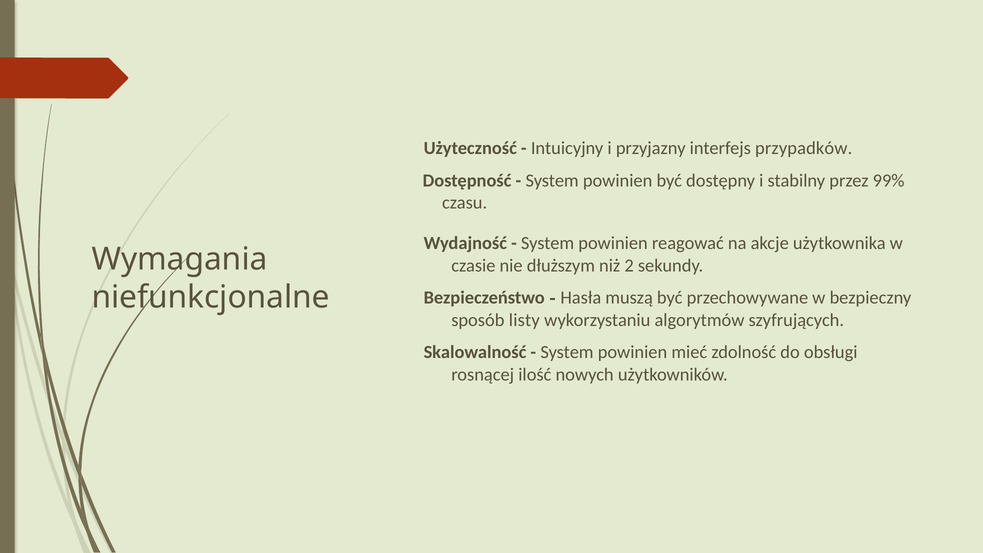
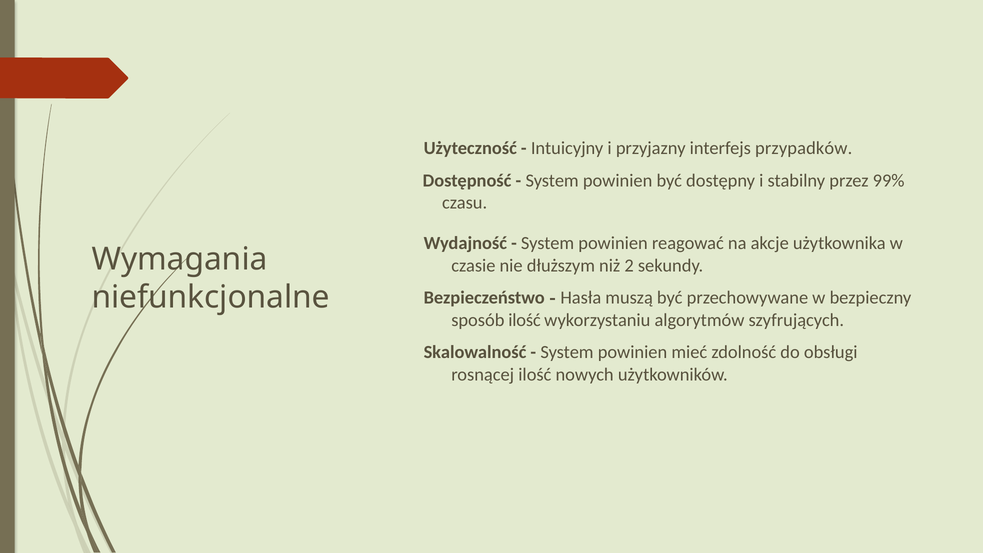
sposób listy: listy -> ilość
